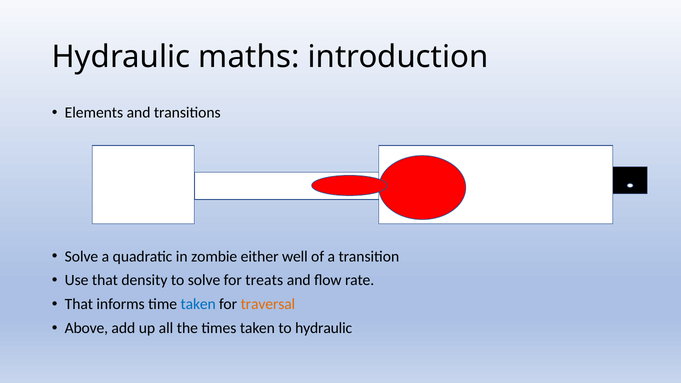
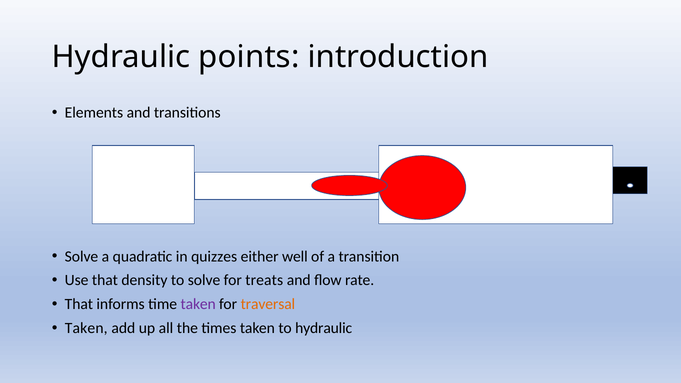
maths: maths -> points
zombie: zombie -> quizzes
taken at (198, 304) colour: blue -> purple
Above at (86, 328): Above -> Taken
